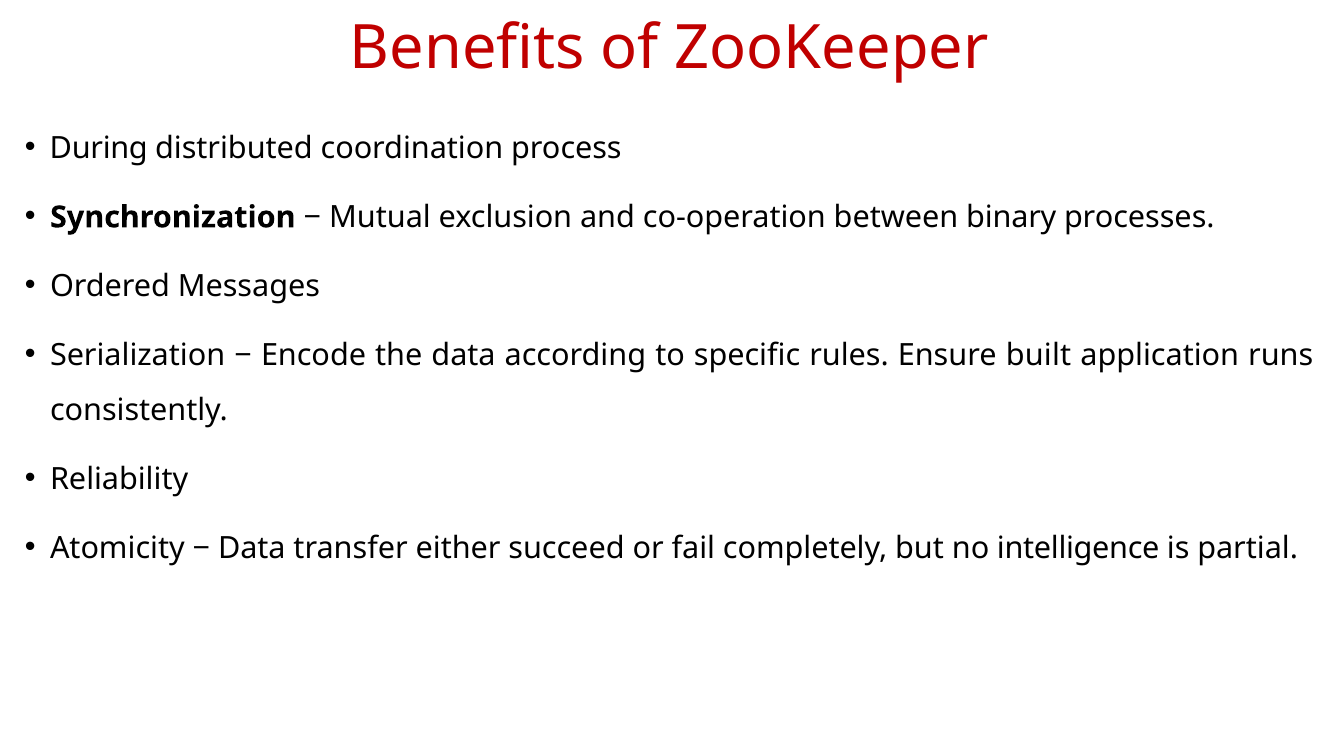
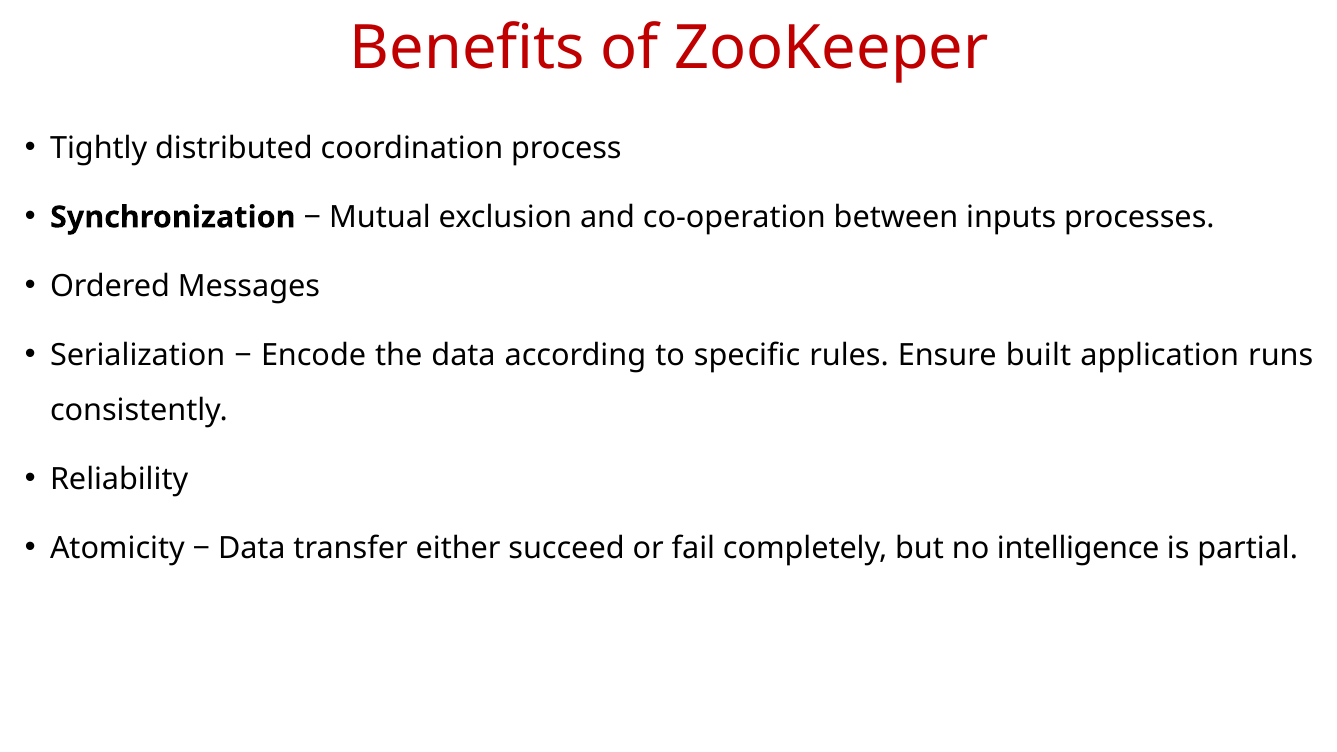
During: During -> Tightly
binary: binary -> inputs
